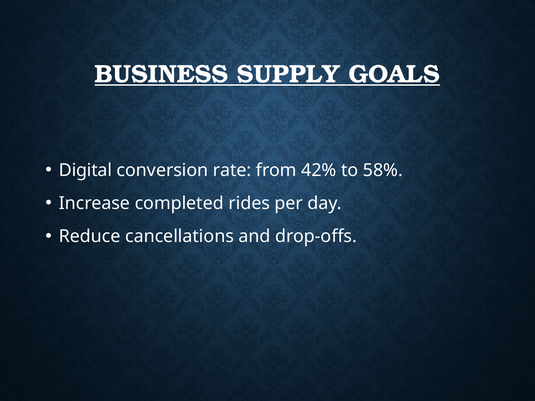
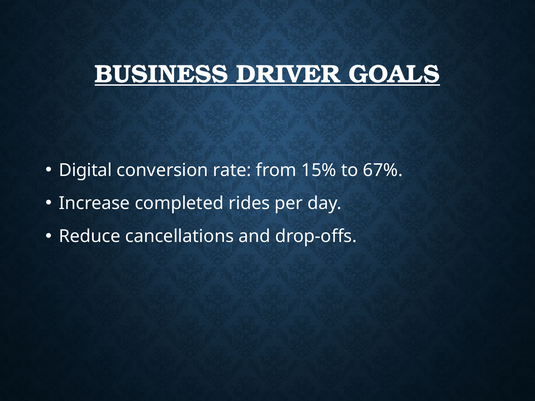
SUPPLY: SUPPLY -> DRIVER
42%: 42% -> 15%
58%: 58% -> 67%
